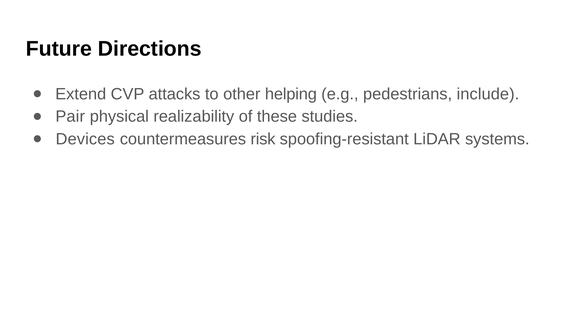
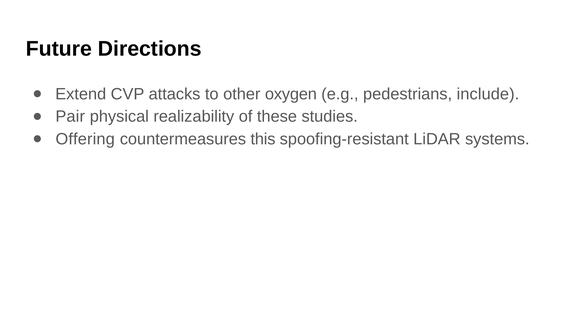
helping: helping -> oxygen
Devices: Devices -> Offering
risk: risk -> this
